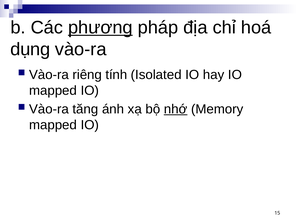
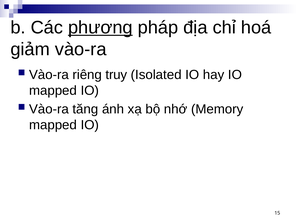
dụng: dụng -> giảm
tính: tính -> truy
nhớ underline: present -> none
